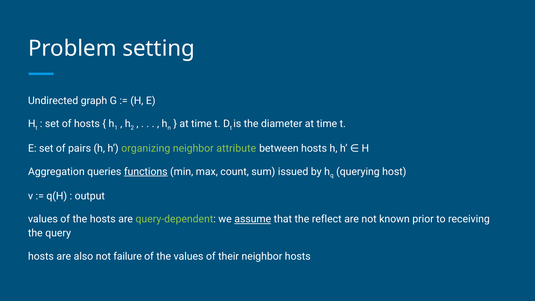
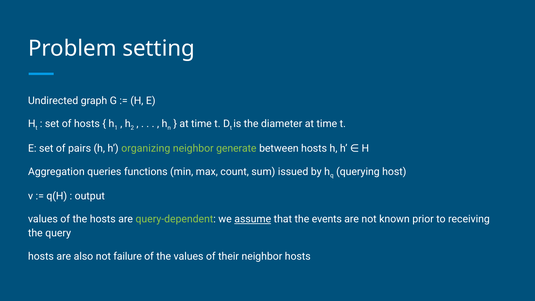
attribute: attribute -> generate
functions underline: present -> none
reflect: reflect -> events
